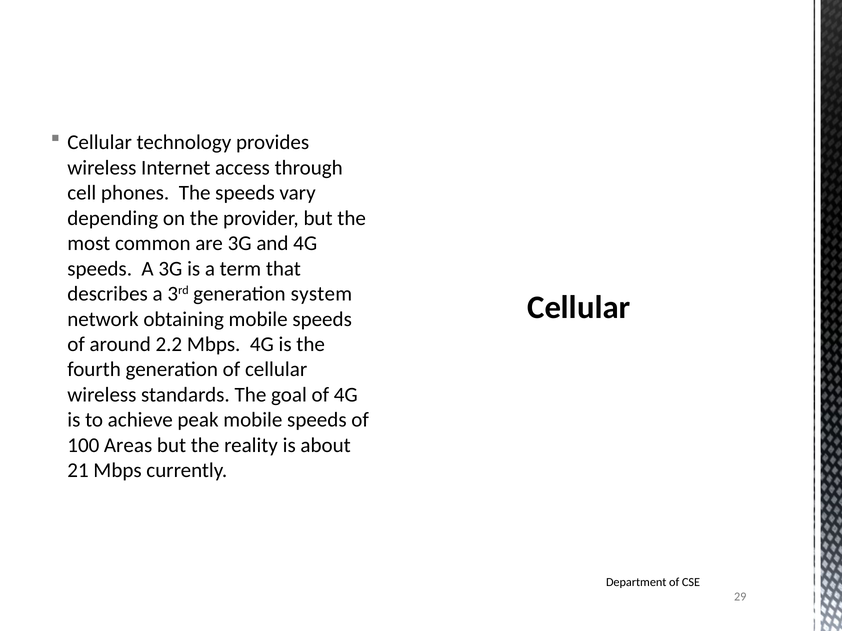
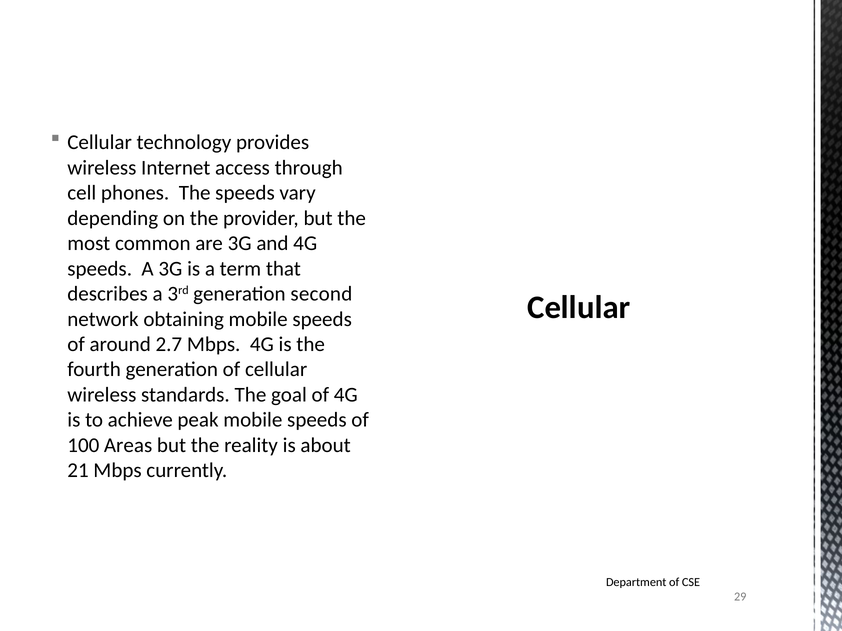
system: system -> second
2.2: 2.2 -> 2.7
